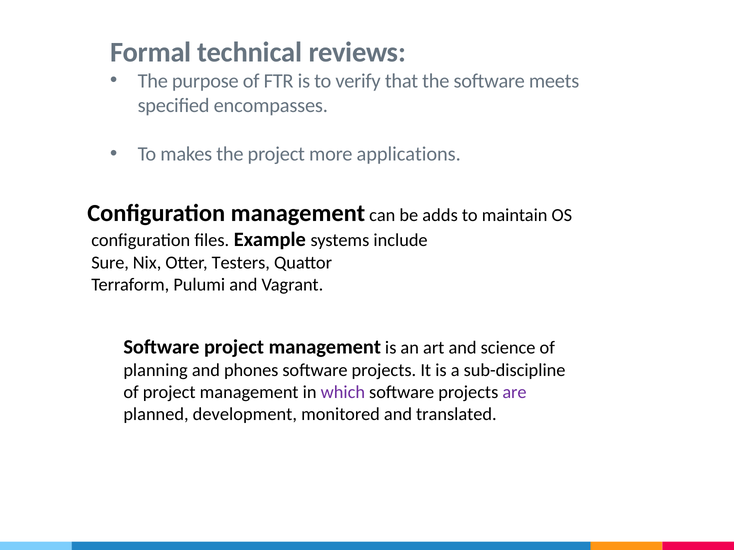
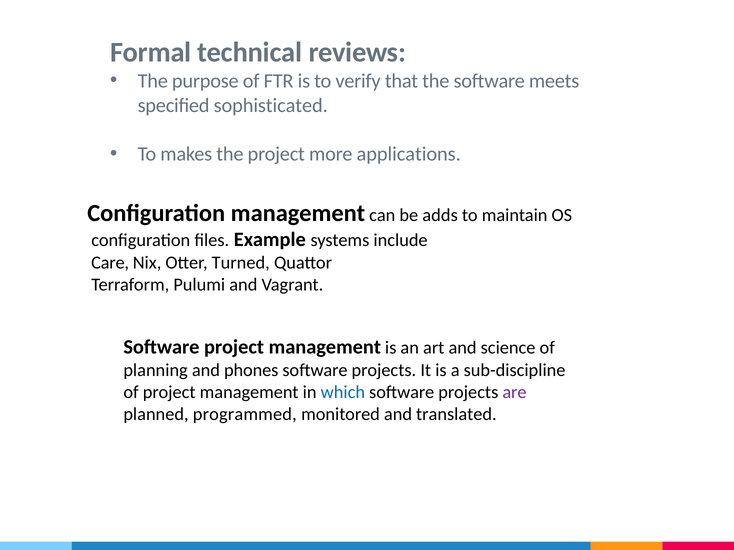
encompasses: encompasses -> sophisticated
Sure: Sure -> Care
Testers: Testers -> Turned
which colour: purple -> blue
development: development -> programmed
